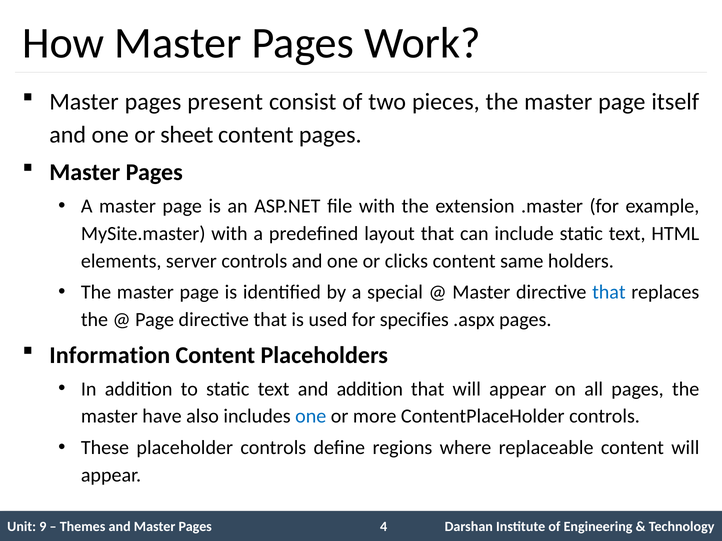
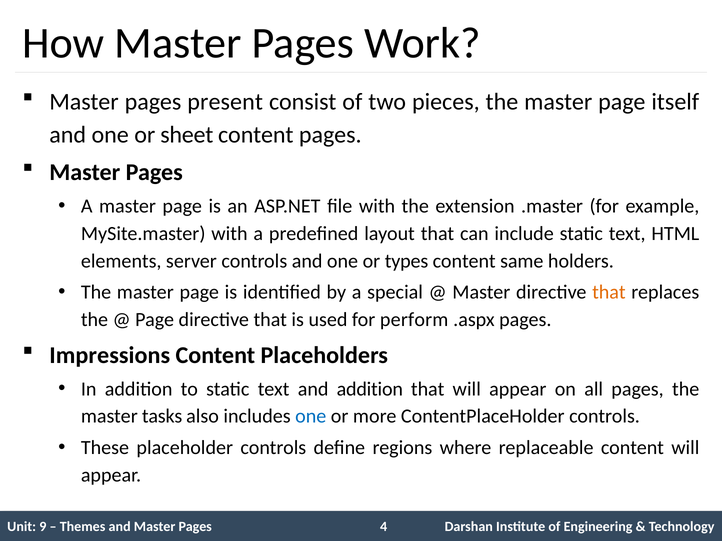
clicks: clicks -> types
that at (609, 293) colour: blue -> orange
specifies: specifies -> perform
Information: Information -> Impressions
have: have -> tasks
